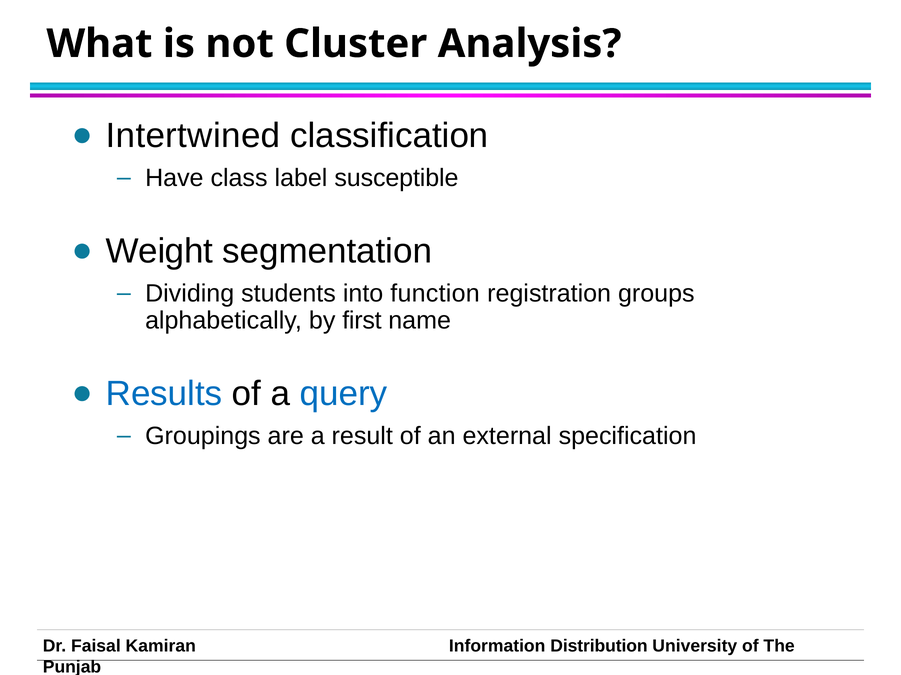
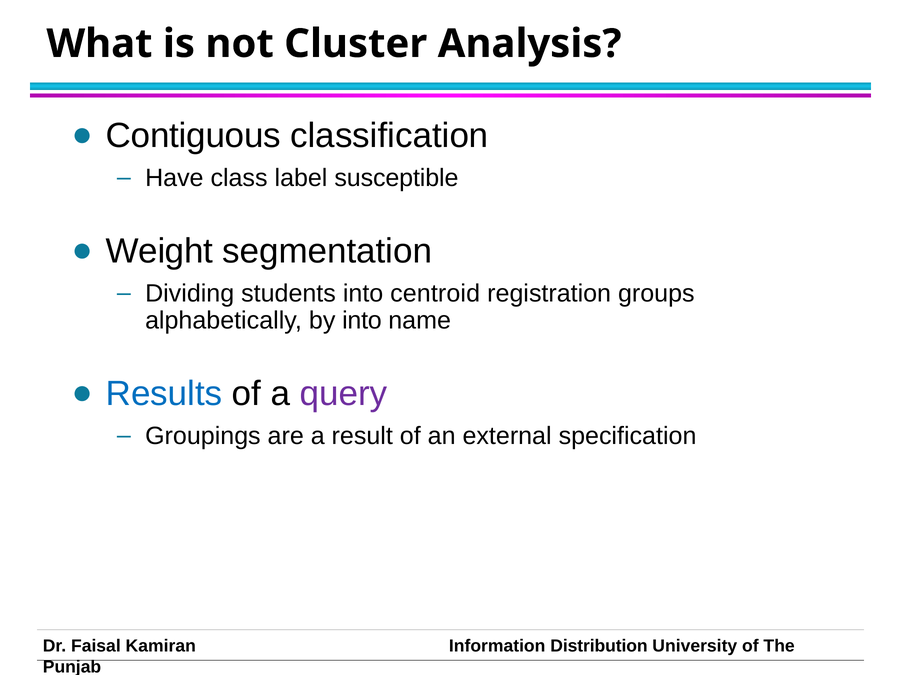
Intertwined: Intertwined -> Contiguous
function: function -> centroid
by first: first -> into
query colour: blue -> purple
